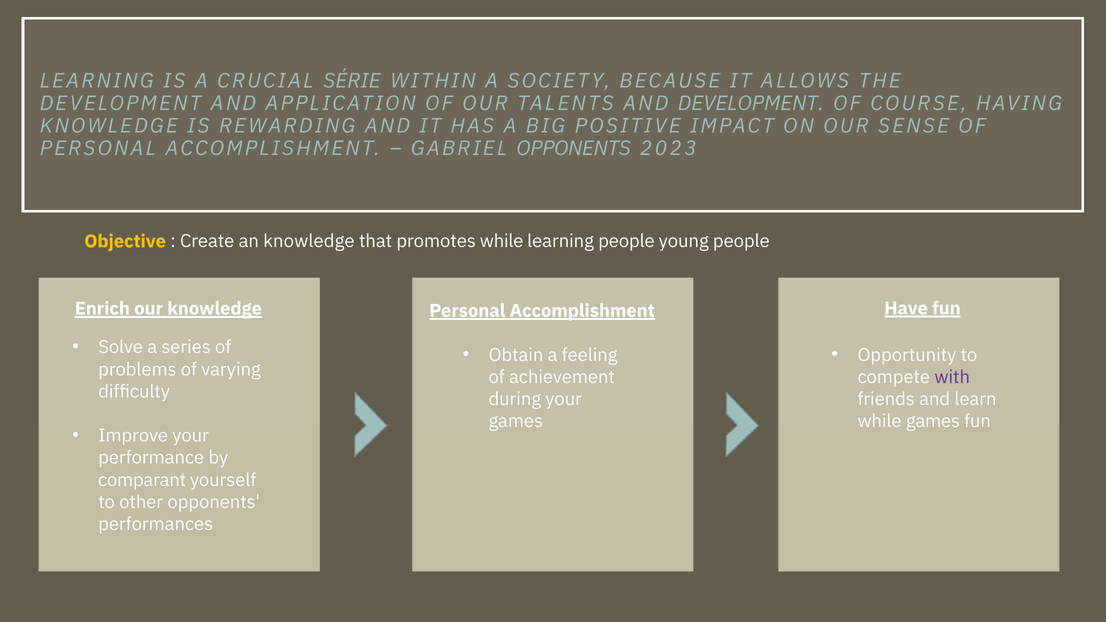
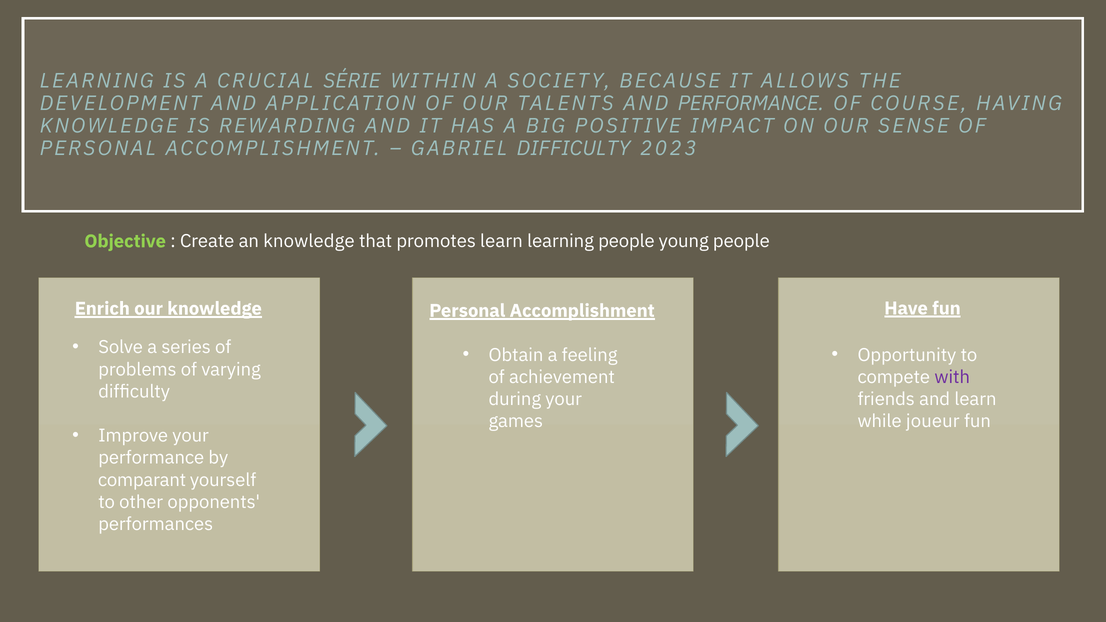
AND DEVELOPMENT: DEVELOPMENT -> PERFORMANCE
GABRIEL OPPONENTS: OPPONENTS -> DIFFICULTY
Objective colour: yellow -> light green
promotes while: while -> learn
while games: games -> joueur
